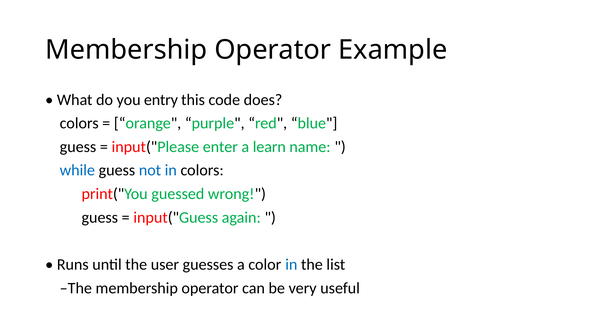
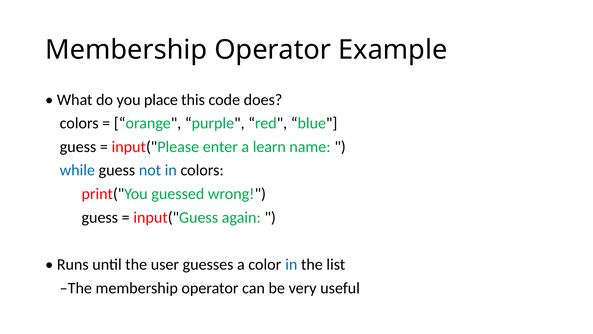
entry: entry -> place
